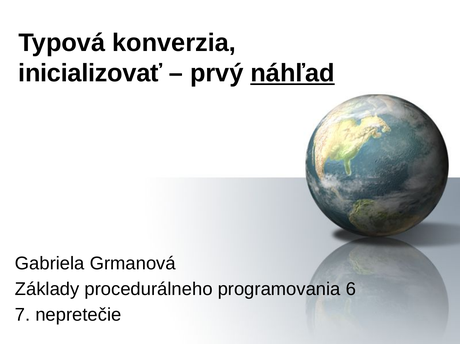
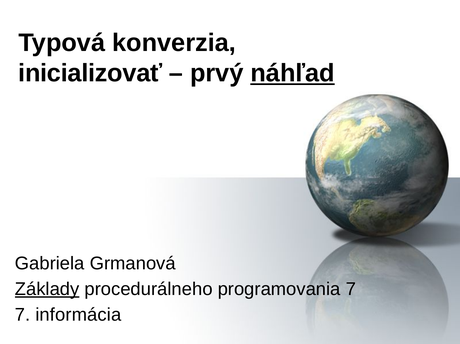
Základy underline: none -> present
programovania 6: 6 -> 7
nepretečie: nepretečie -> informácia
